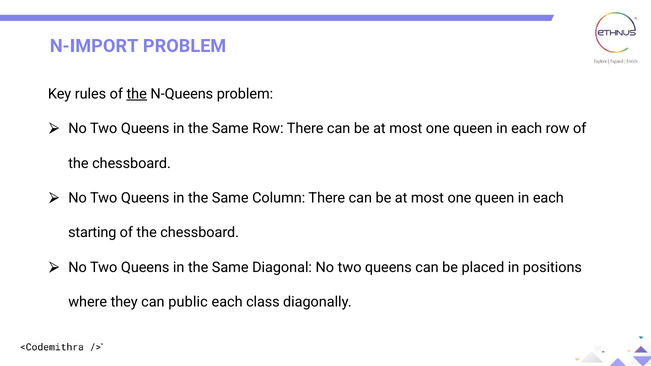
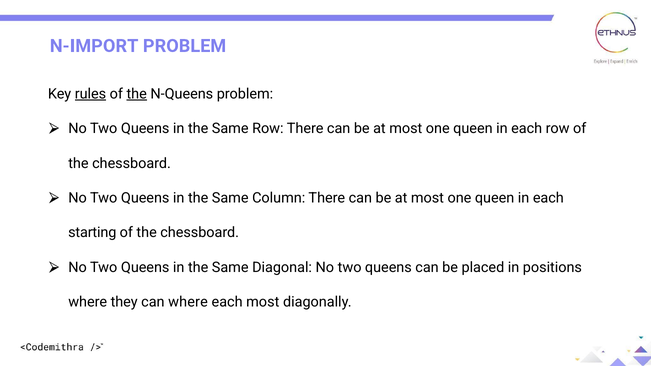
rules underline: none -> present
can public: public -> where
each class: class -> most
